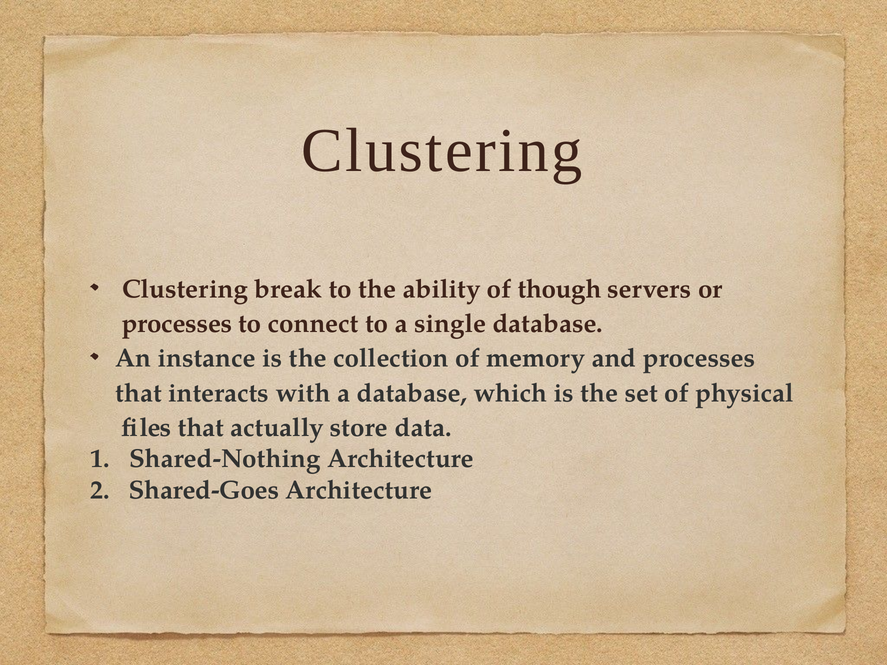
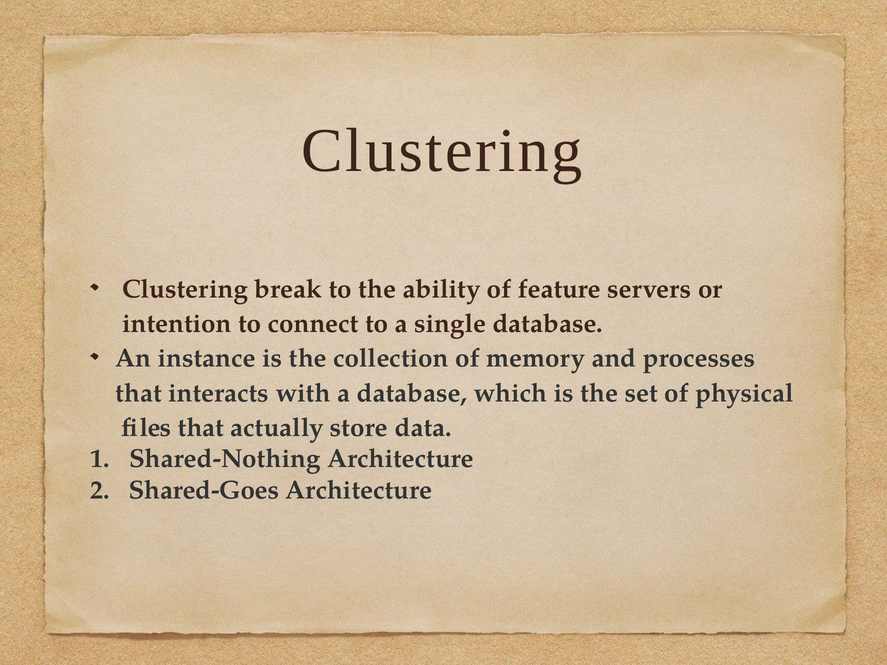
though: though -> feature
processes at (177, 324): processes -> intention
